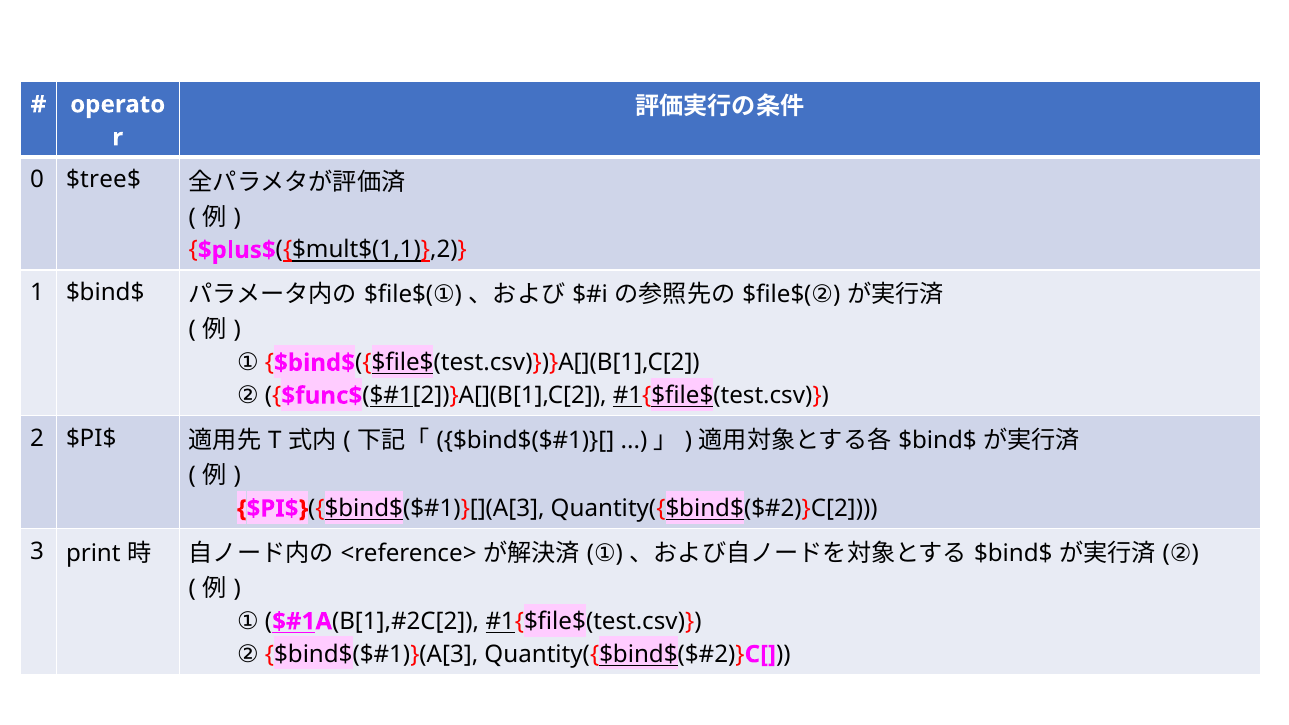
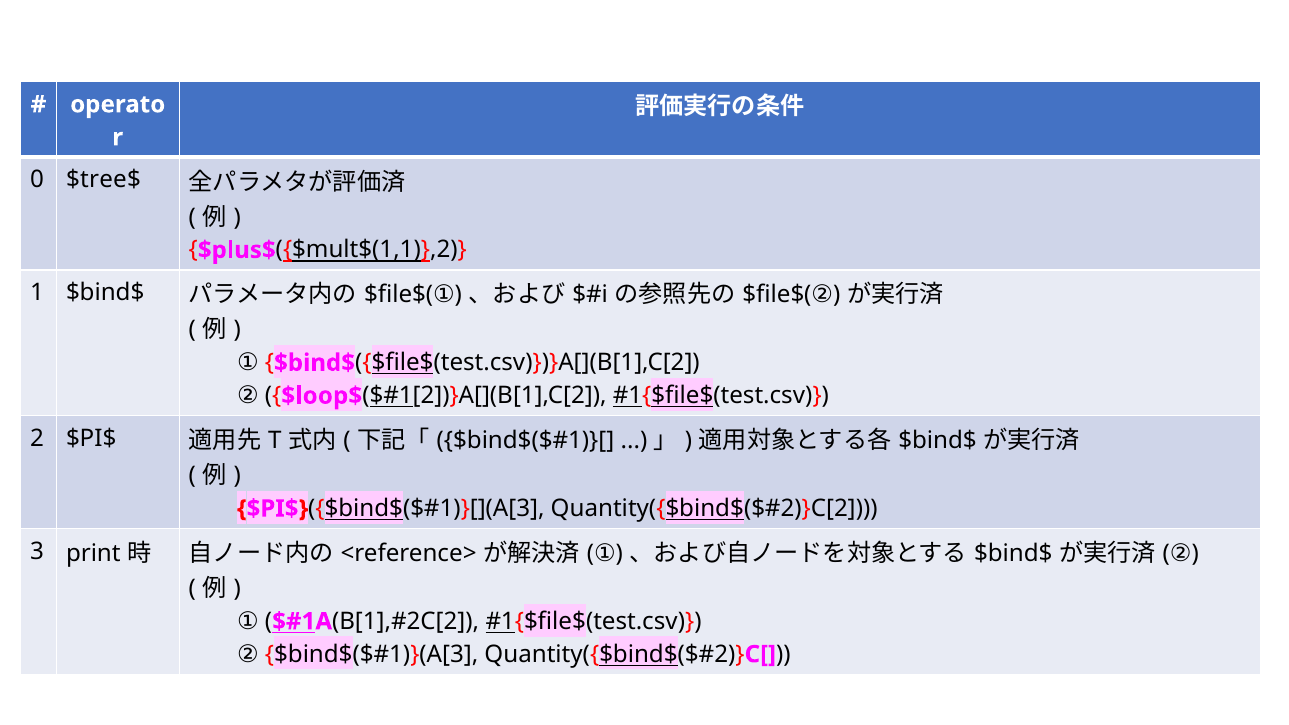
$func$: $func$ -> $loop$
